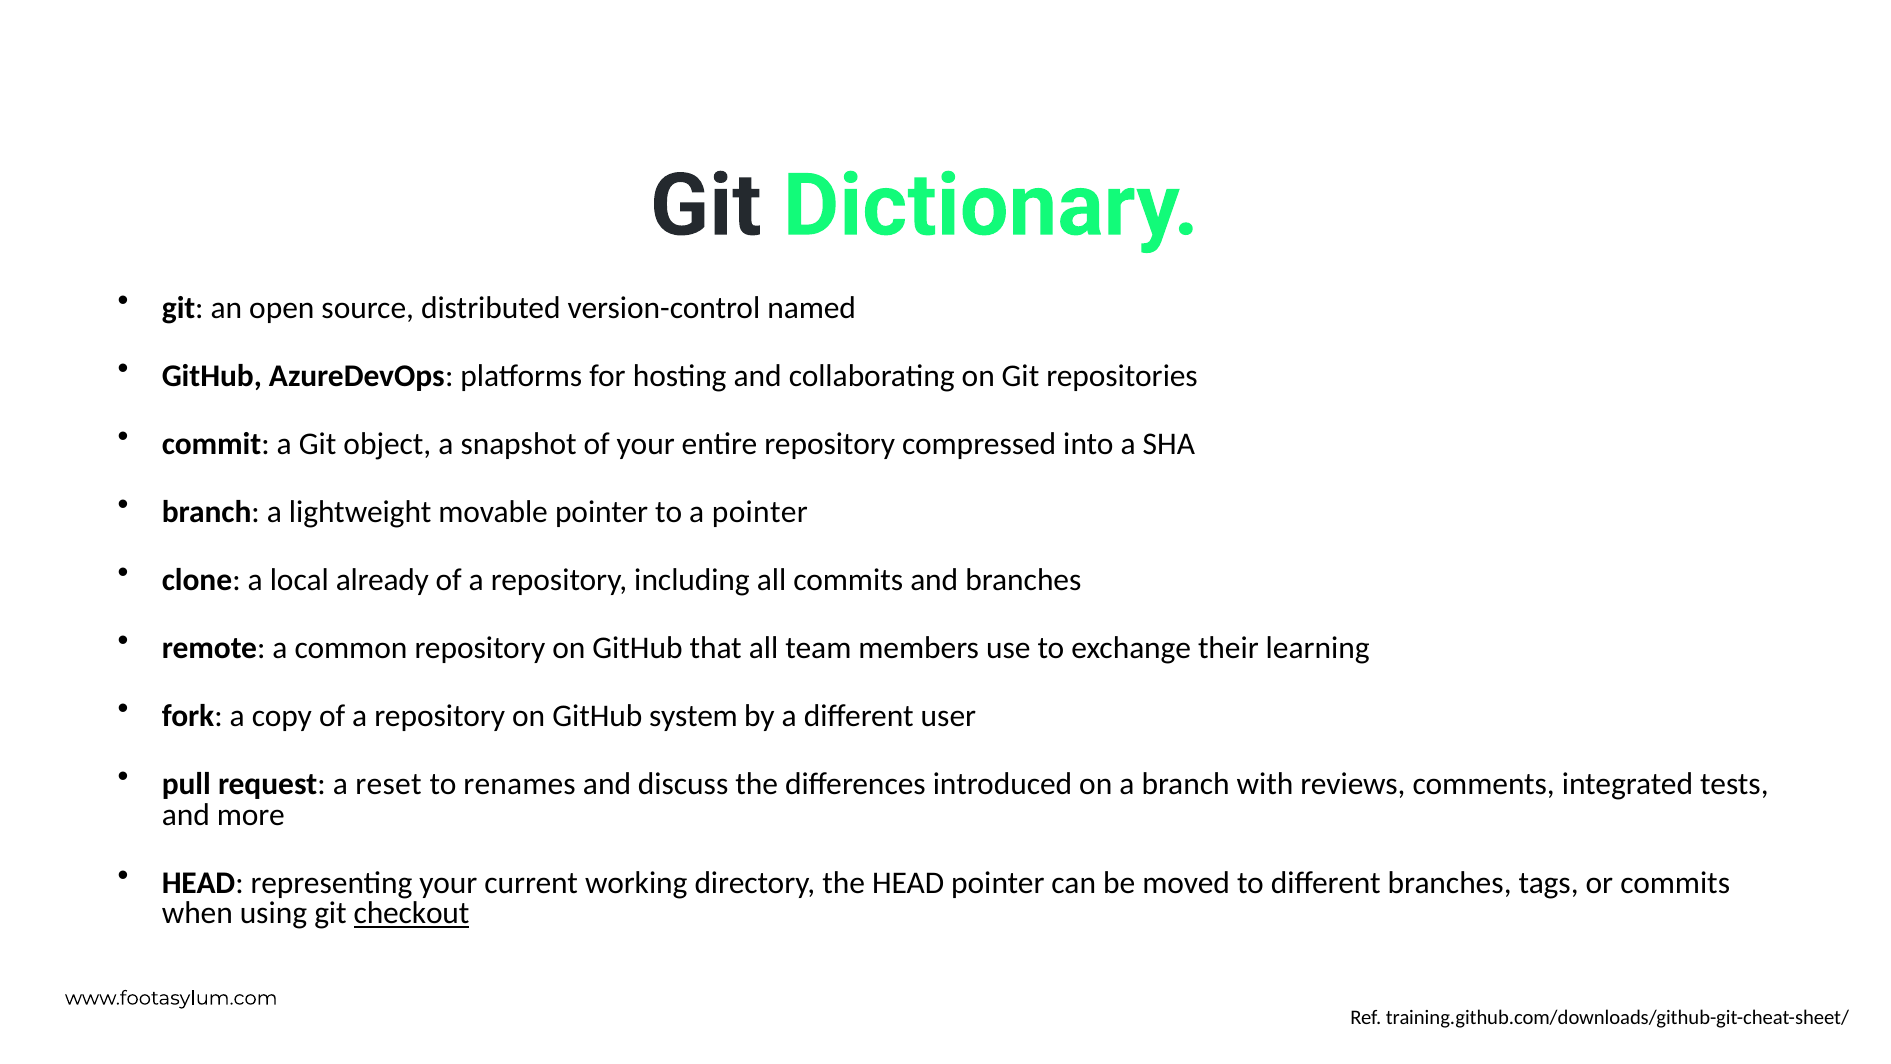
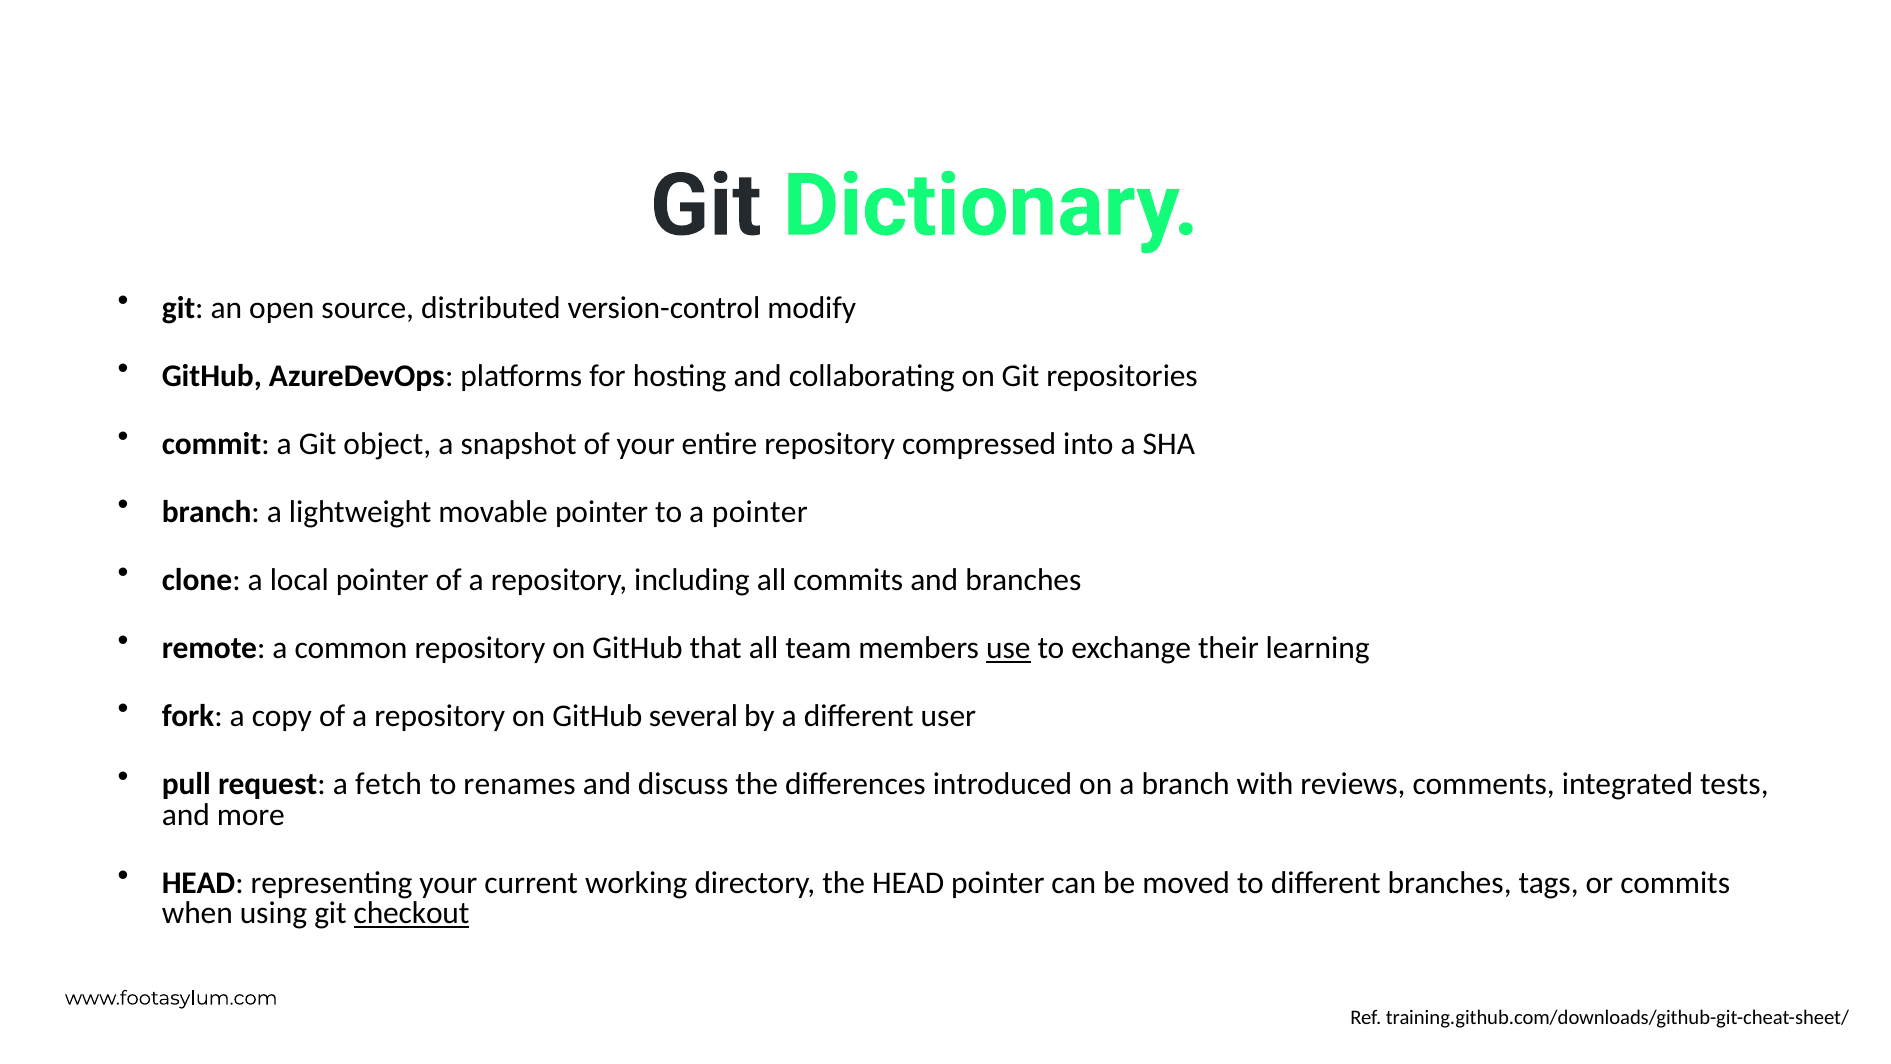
named: named -> modify
local already: already -> pointer
use underline: none -> present
system: system -> several
reset: reset -> fetch
